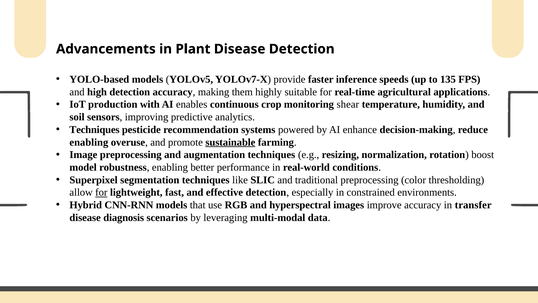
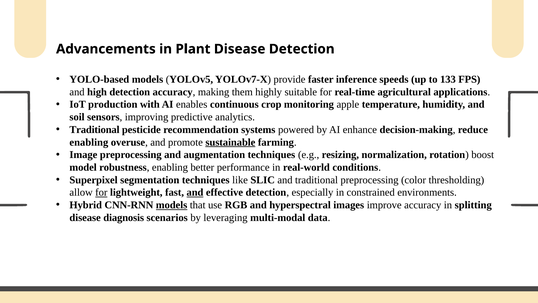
135: 135 -> 133
shear: shear -> apple
Techniques at (94, 129): Techniques -> Traditional
and at (195, 192) underline: none -> present
models at (172, 205) underline: none -> present
transfer: transfer -> splitting
